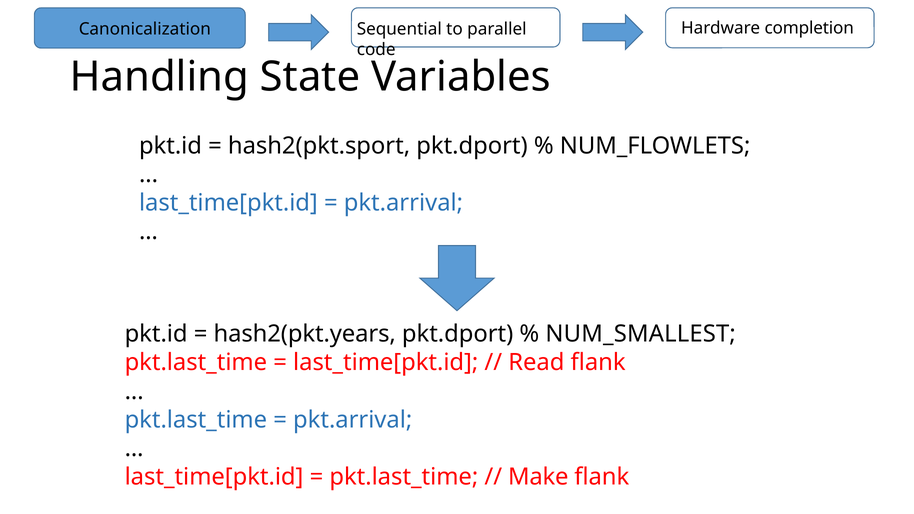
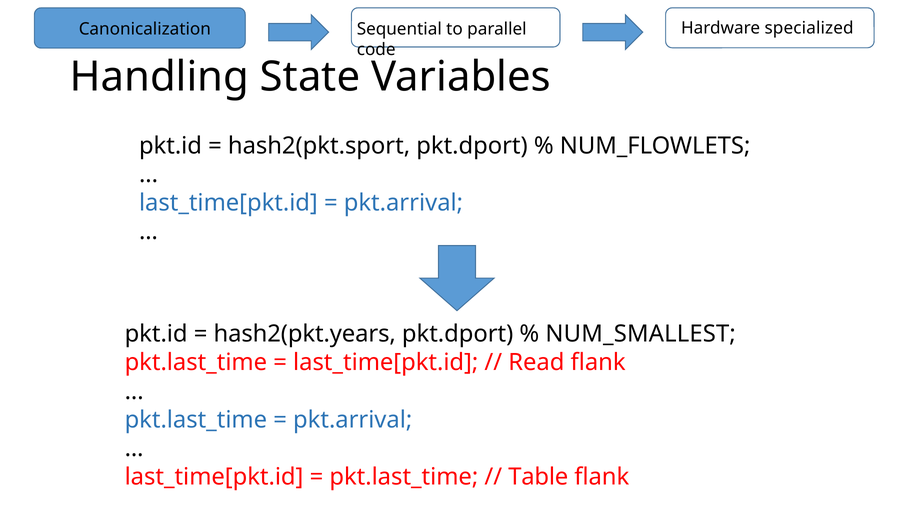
completion: completion -> specialized
Make: Make -> Table
